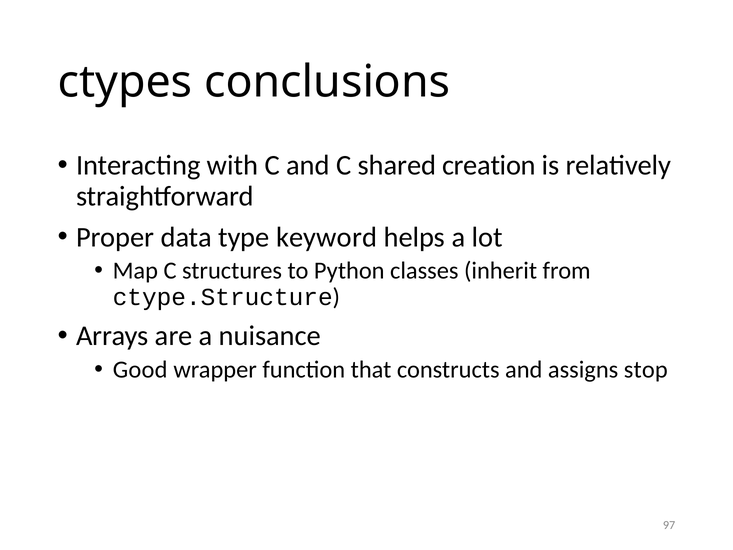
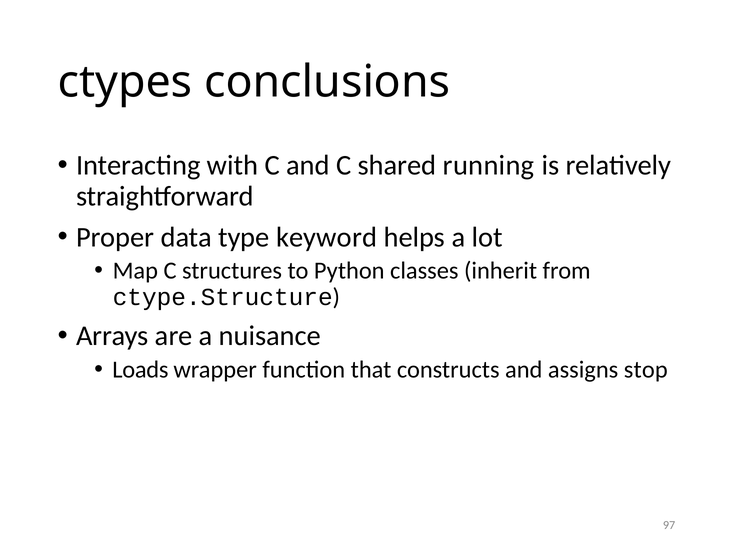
creation: creation -> running
Good: Good -> Loads
